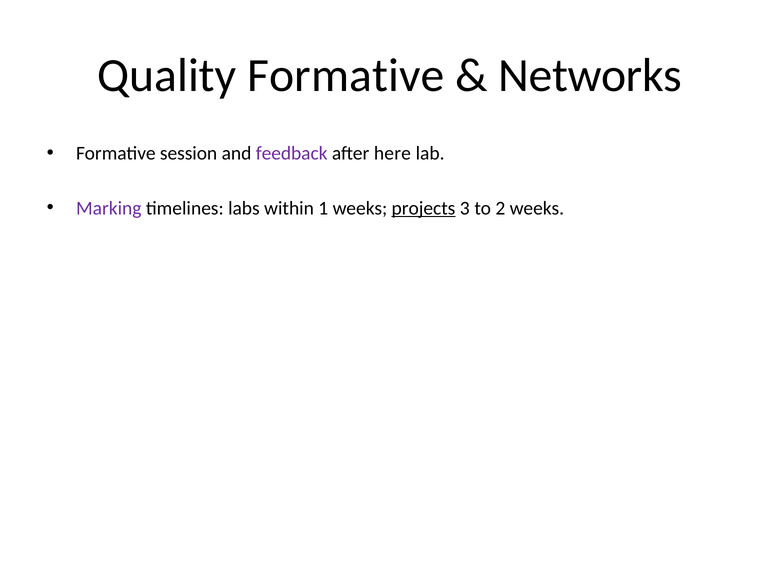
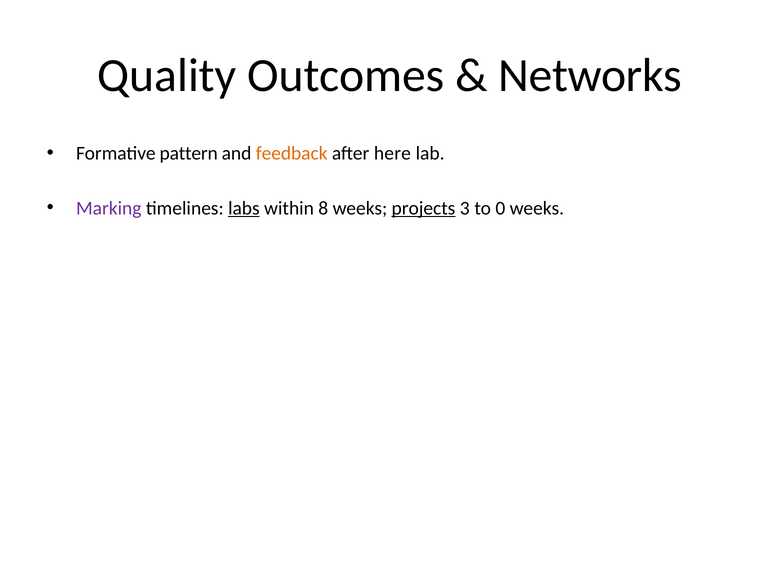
Quality Formative: Formative -> Outcomes
session: session -> pattern
feedback colour: purple -> orange
labs underline: none -> present
1: 1 -> 8
2: 2 -> 0
